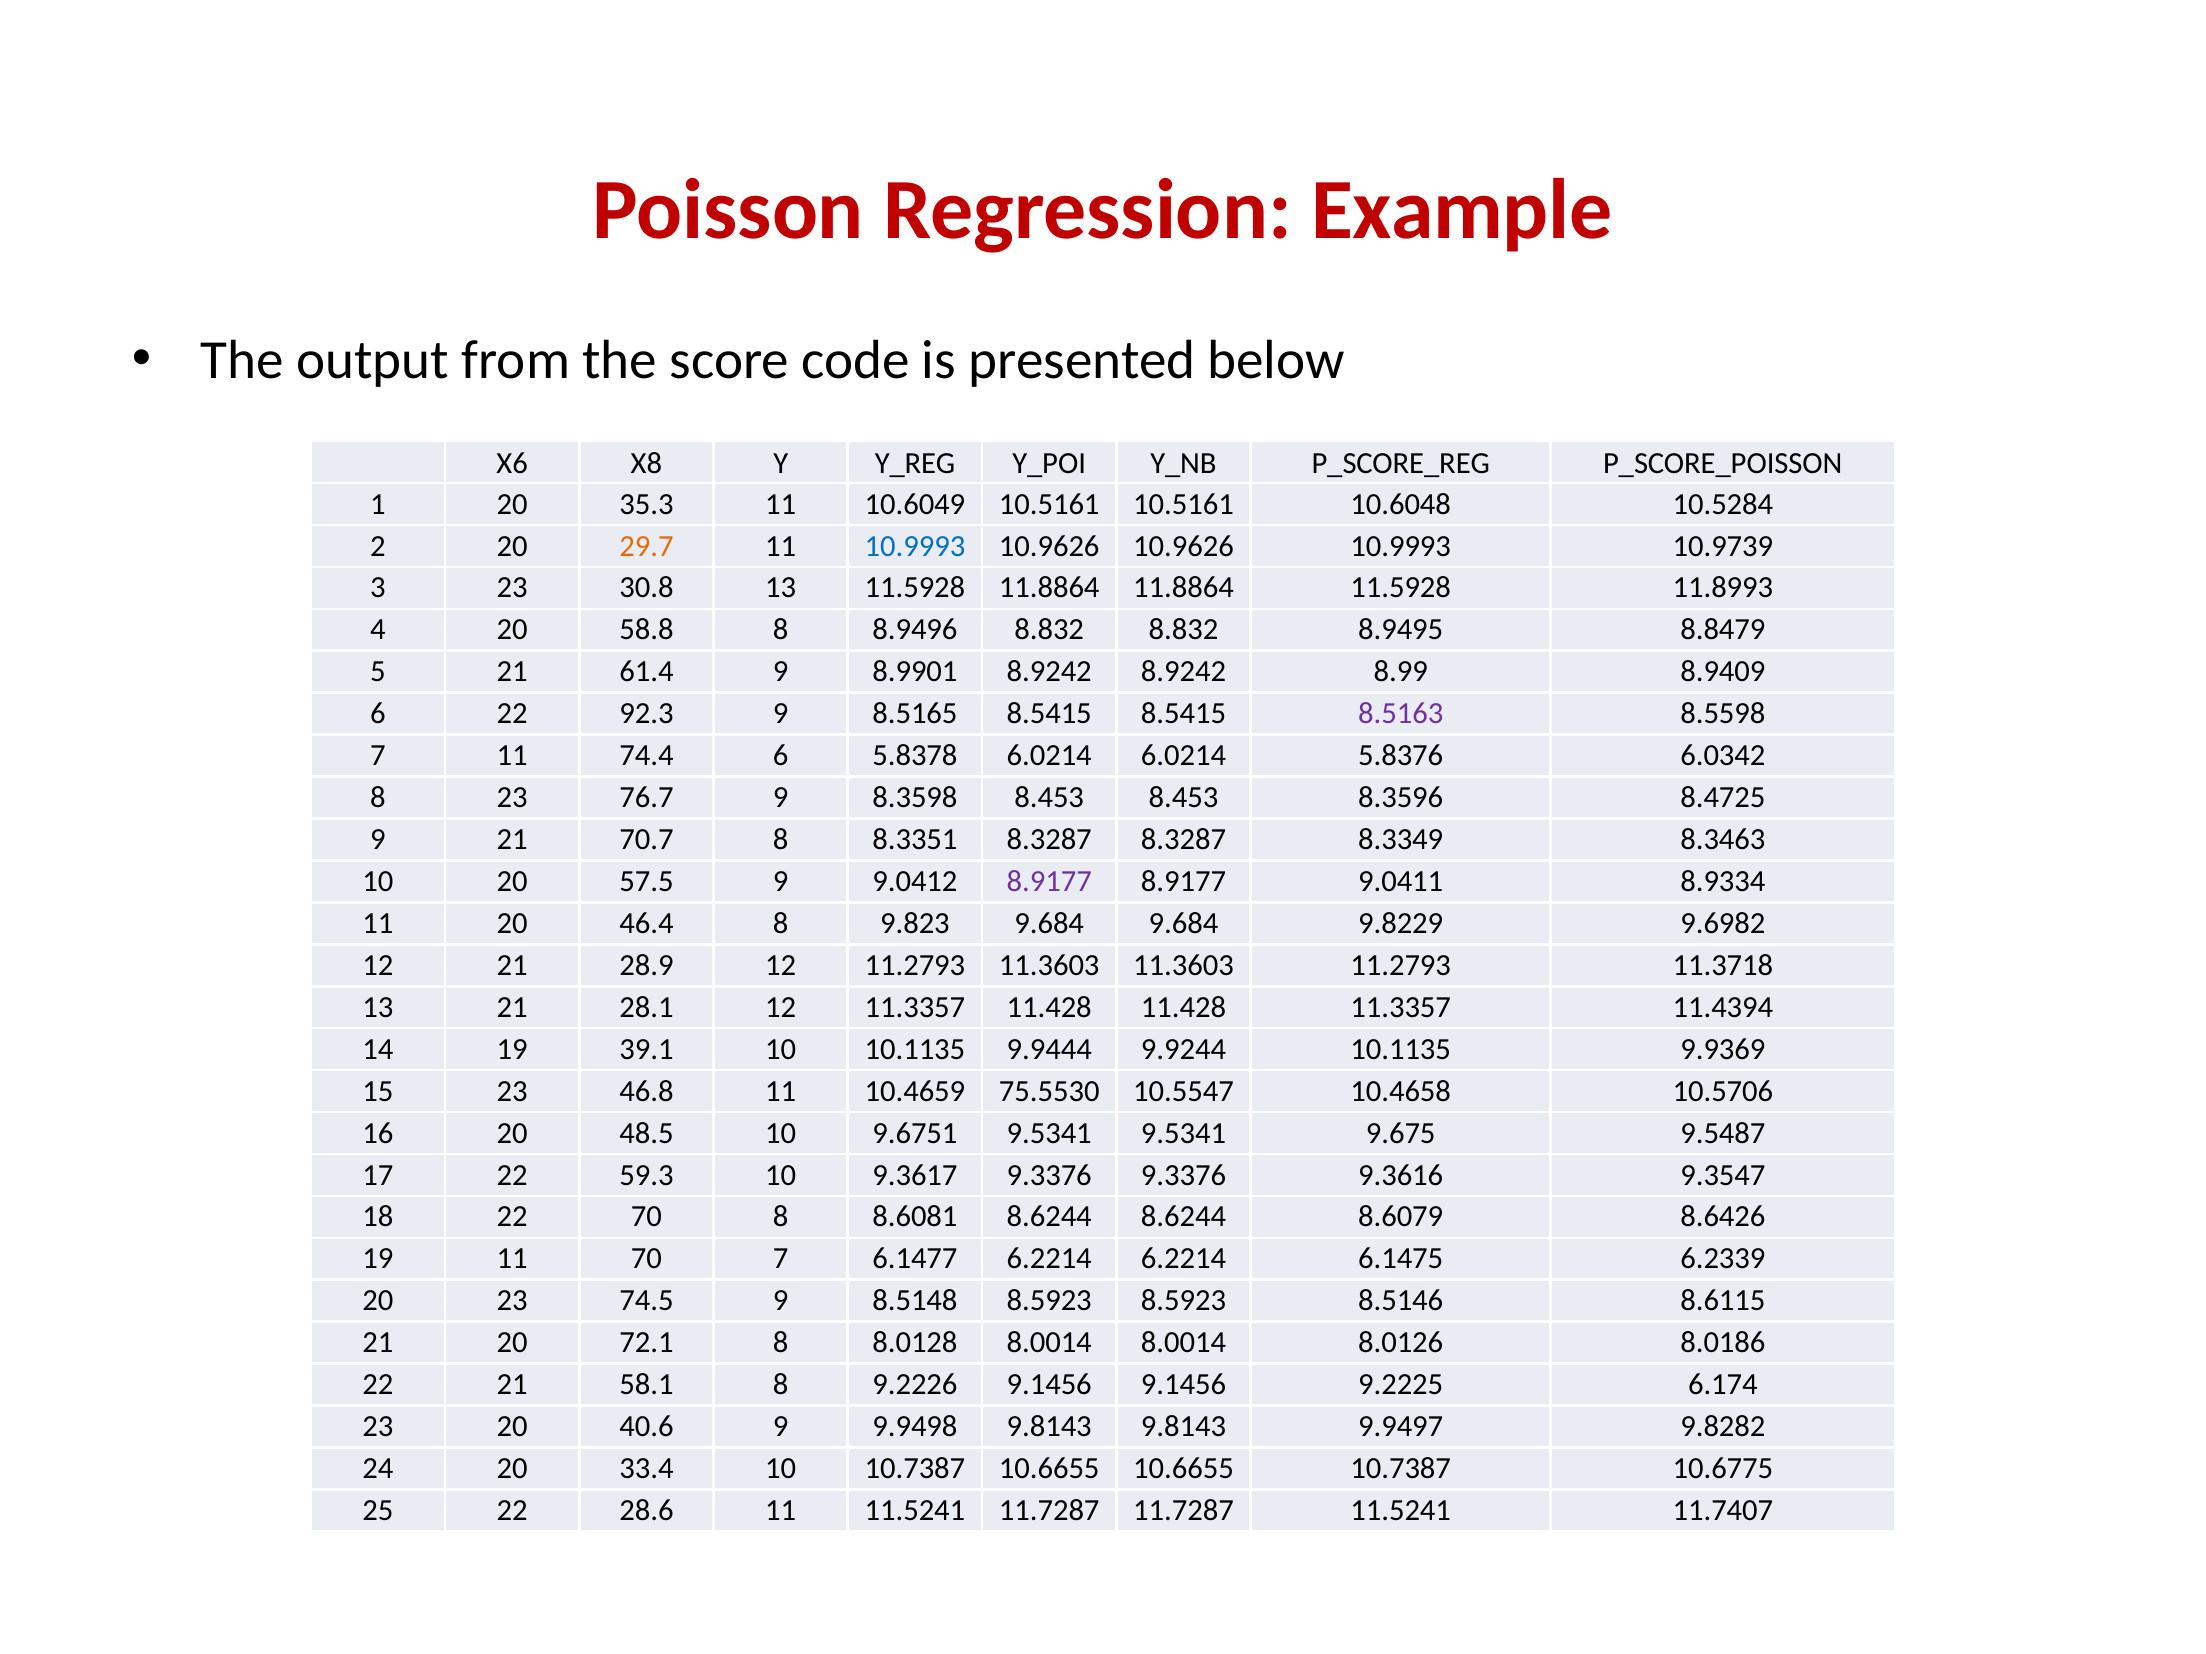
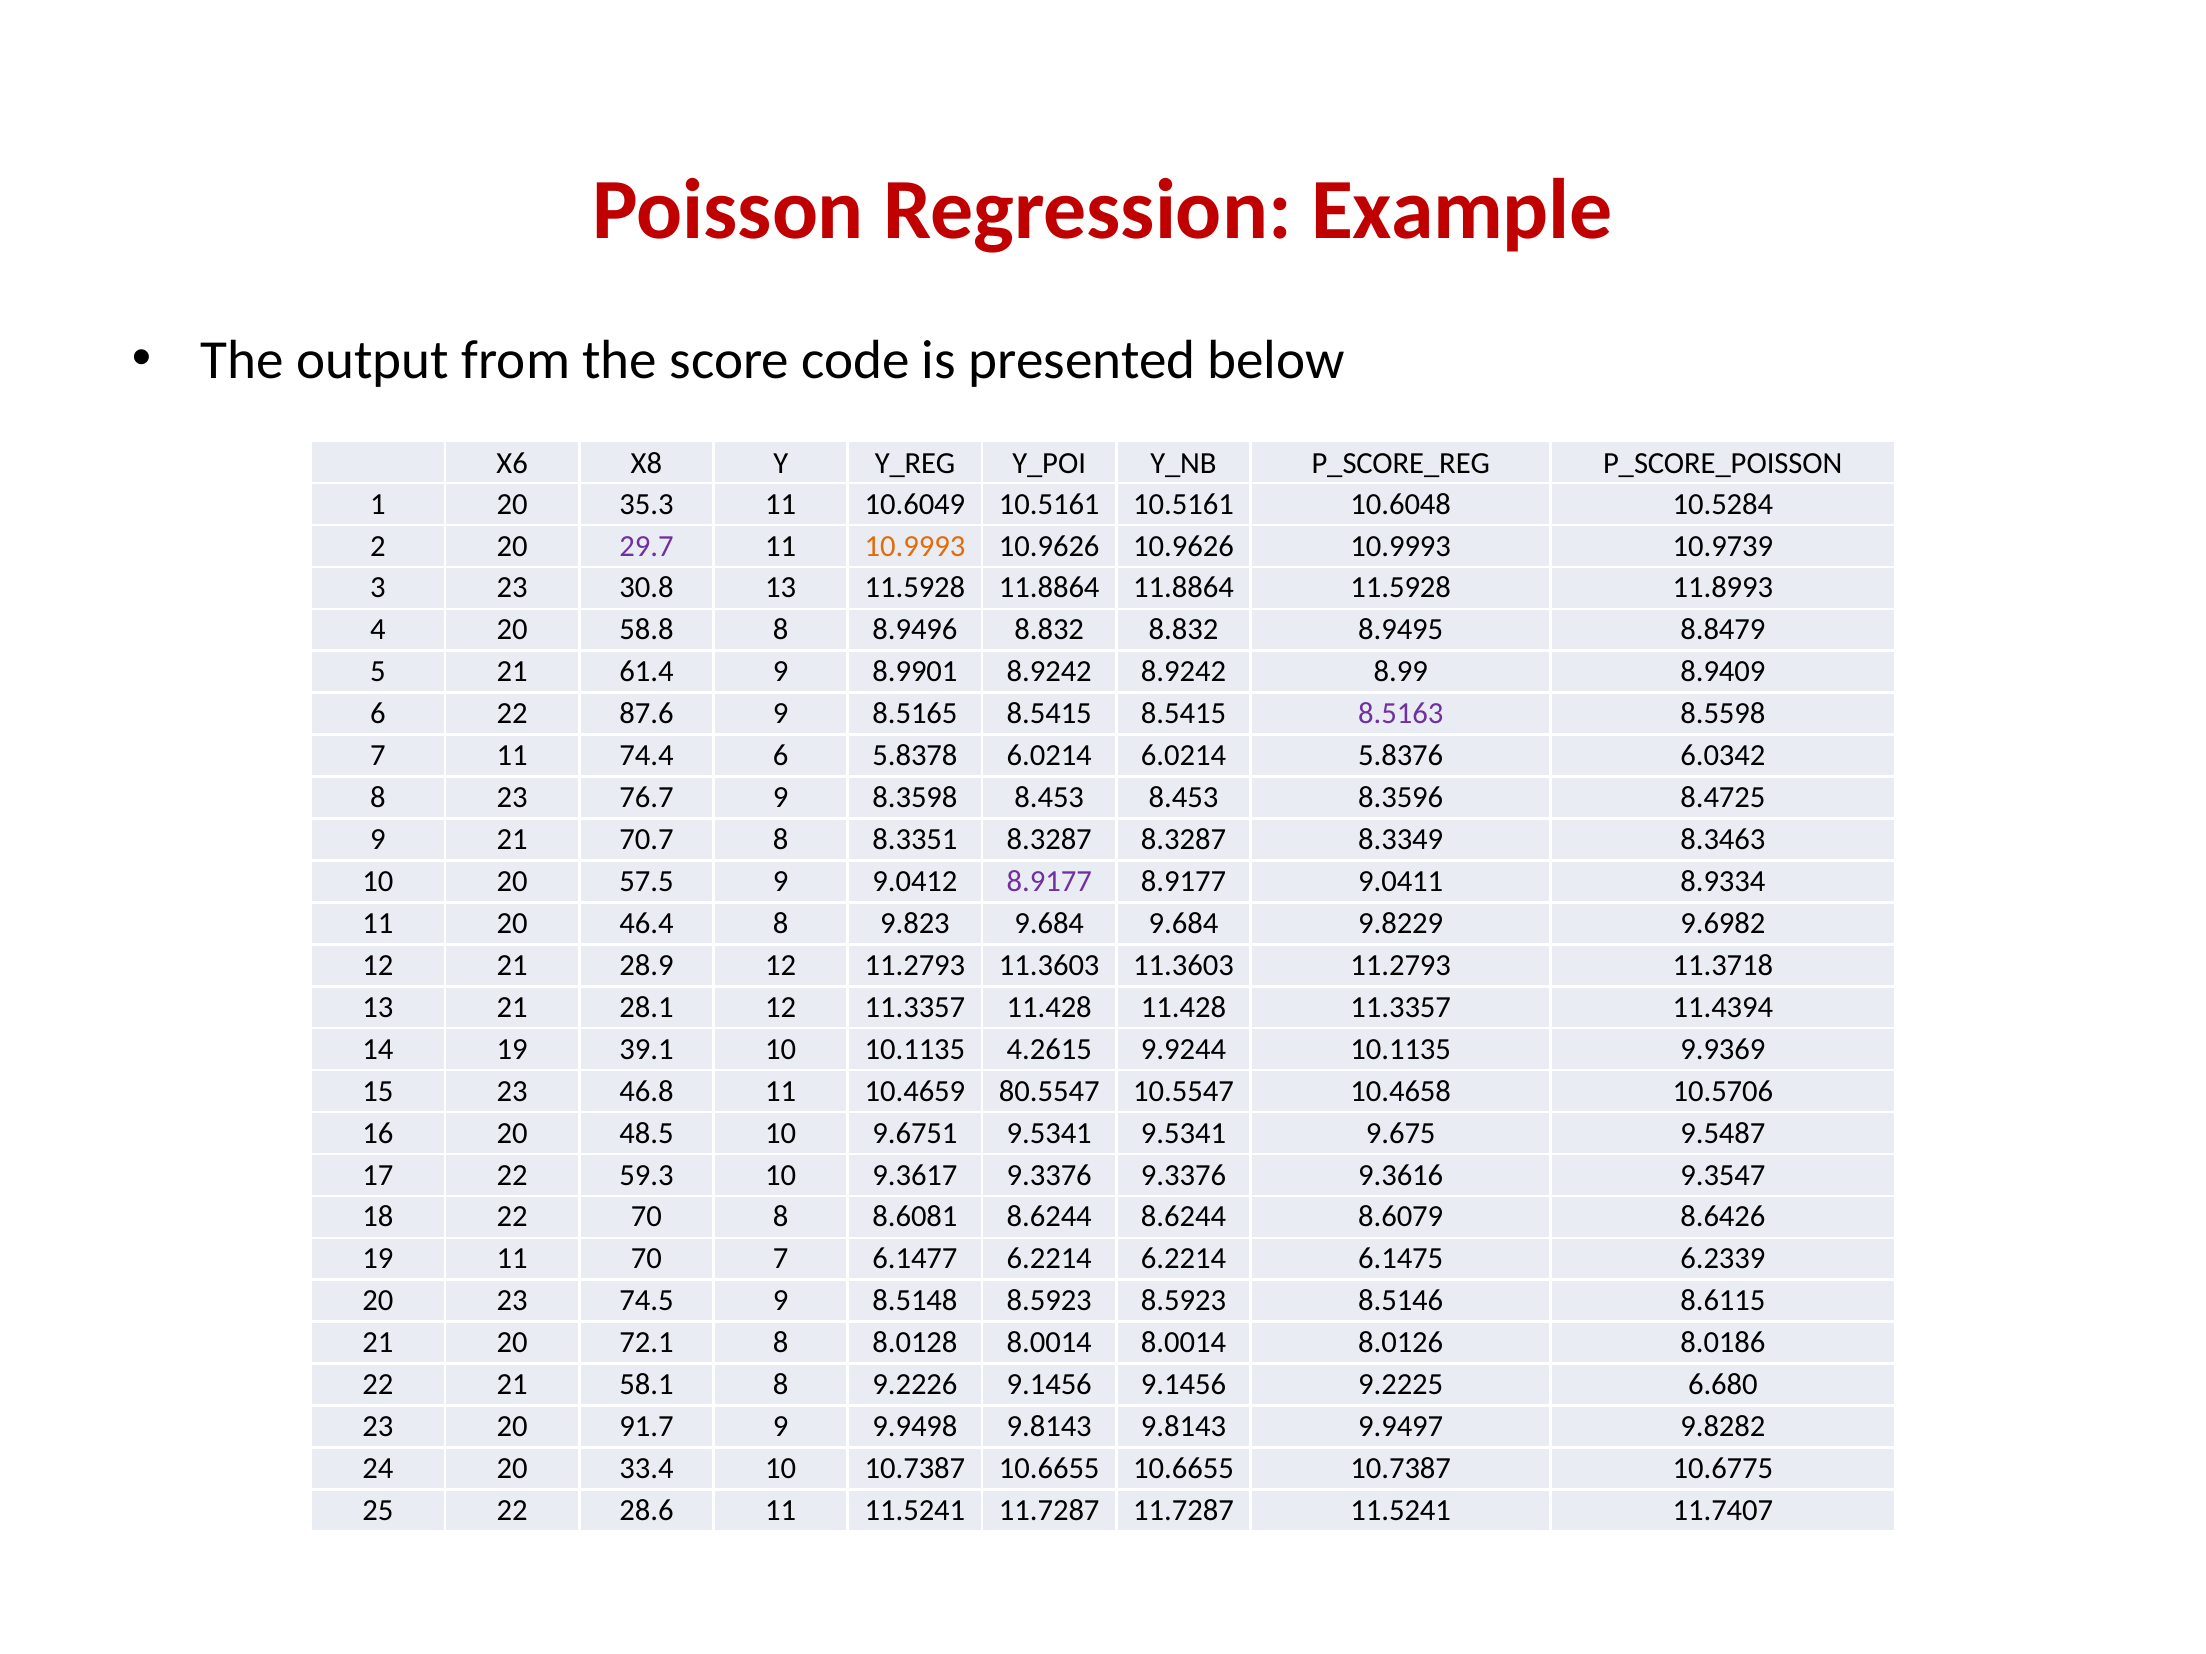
29.7 colour: orange -> purple
10.9993 at (915, 546) colour: blue -> orange
92.3: 92.3 -> 87.6
9.9444: 9.9444 -> 4.2615
75.5530: 75.5530 -> 80.5547
6.174: 6.174 -> 6.680
40.6: 40.6 -> 91.7
